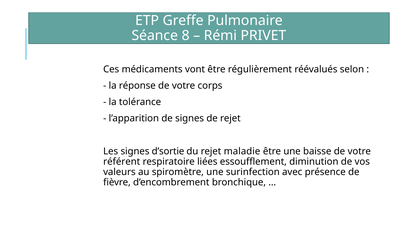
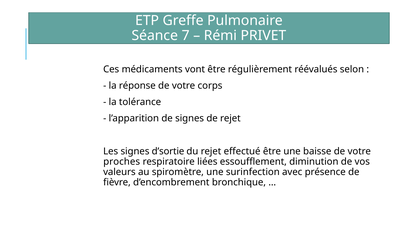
8: 8 -> 7
maladie: maladie -> effectué
référent: référent -> proches
